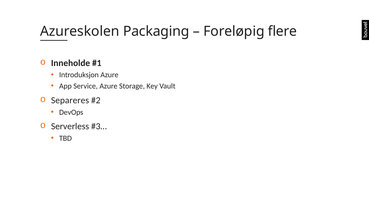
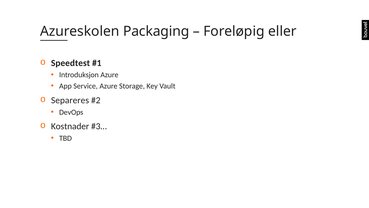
flere: flere -> eller
Inneholde: Inneholde -> Speedtest
Serverless: Serverless -> Kostnader
